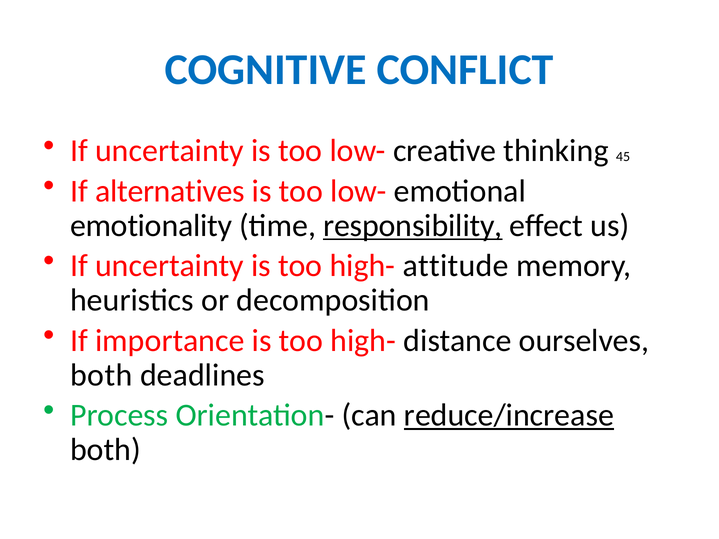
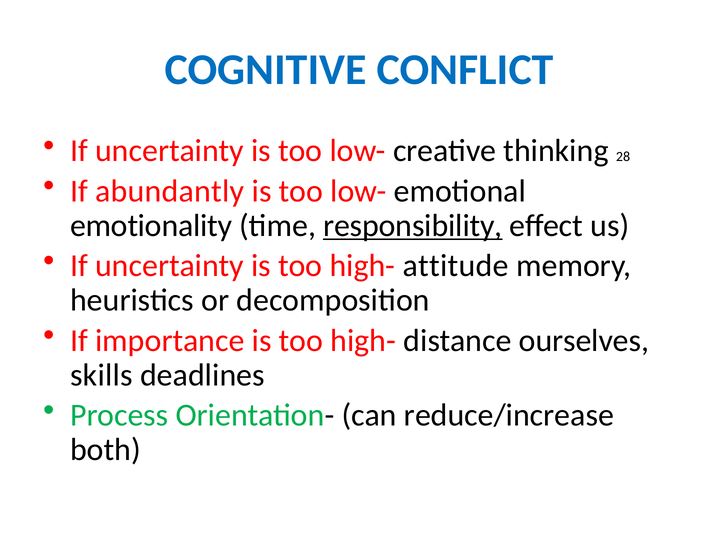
45: 45 -> 28
alternatives: alternatives -> abundantly
both at (101, 375): both -> skills
reduce/increase underline: present -> none
